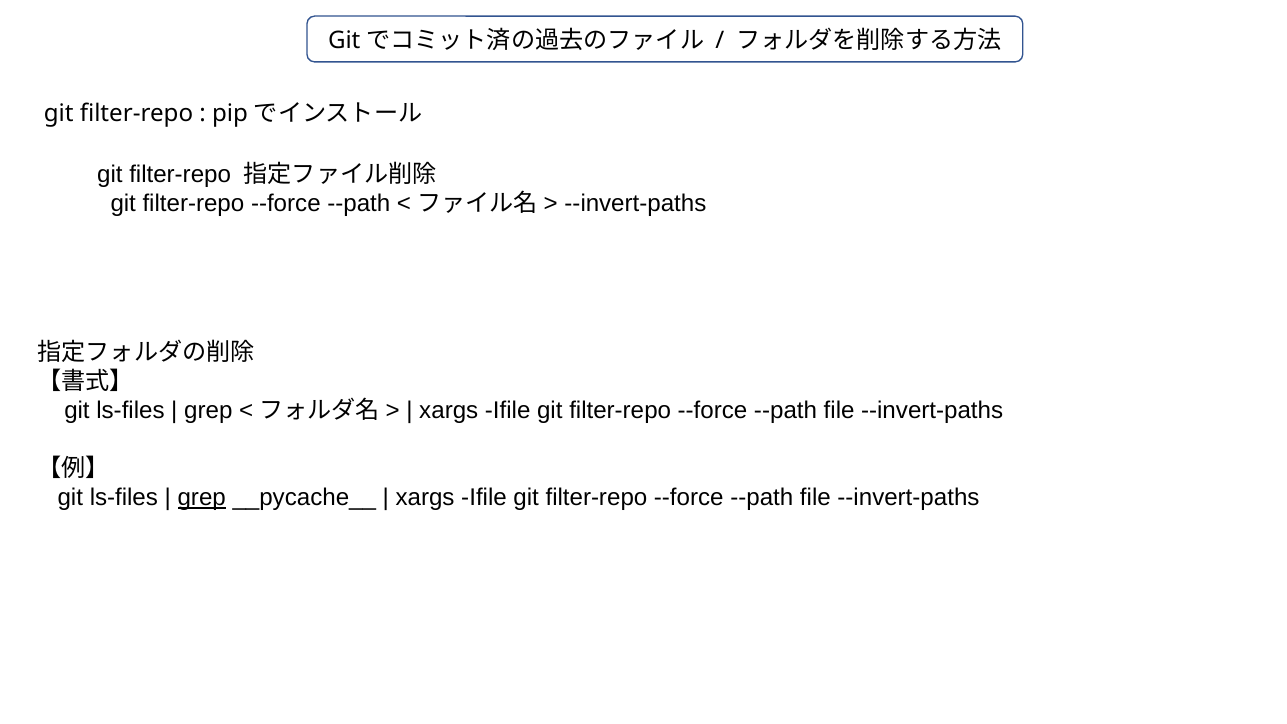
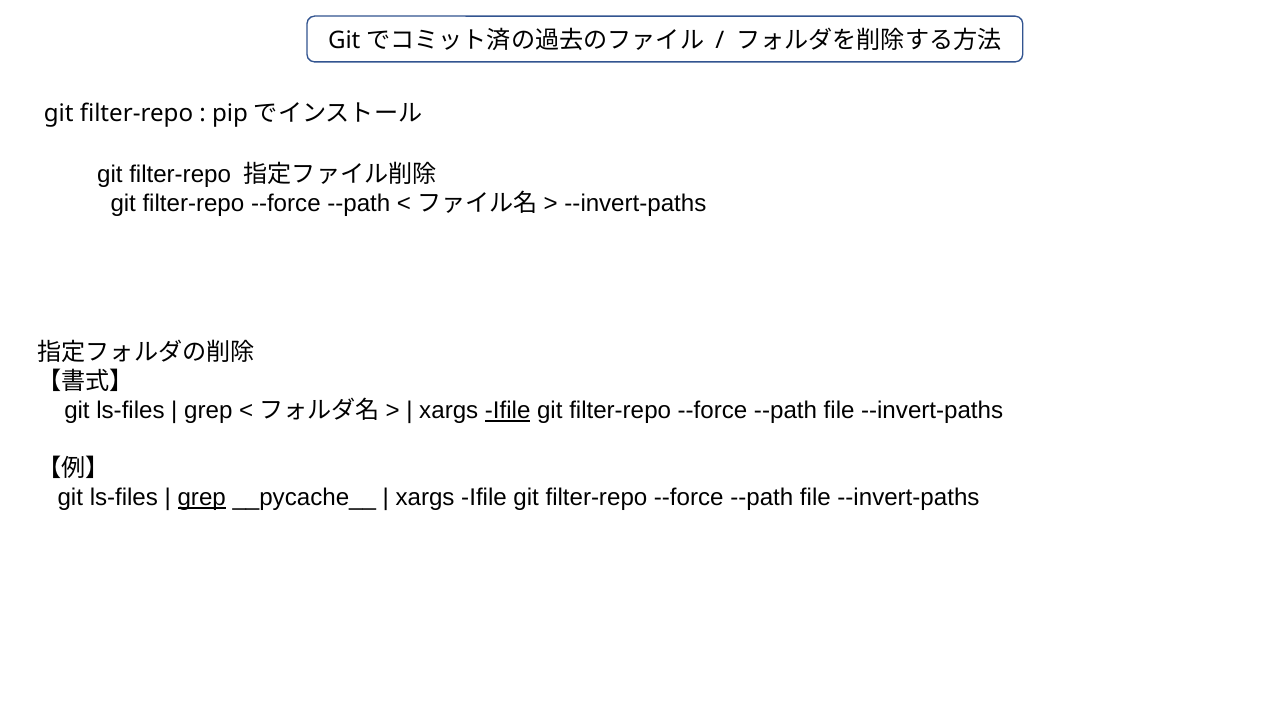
Ifile at (508, 411) underline: none -> present
